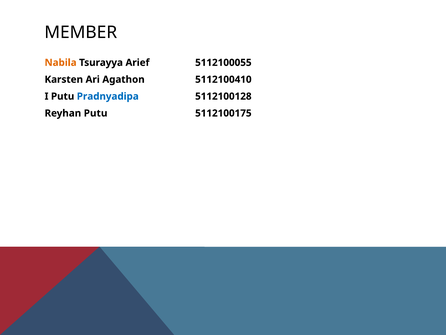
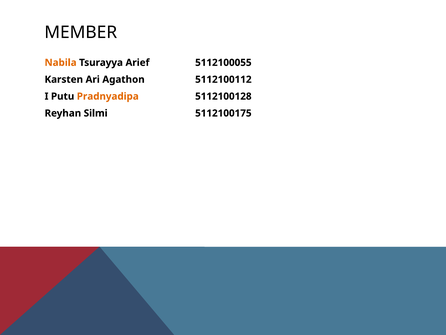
5112100410: 5112100410 -> 5112100112
Pradnyadipa colour: blue -> orange
Reyhan Putu: Putu -> Silmi
